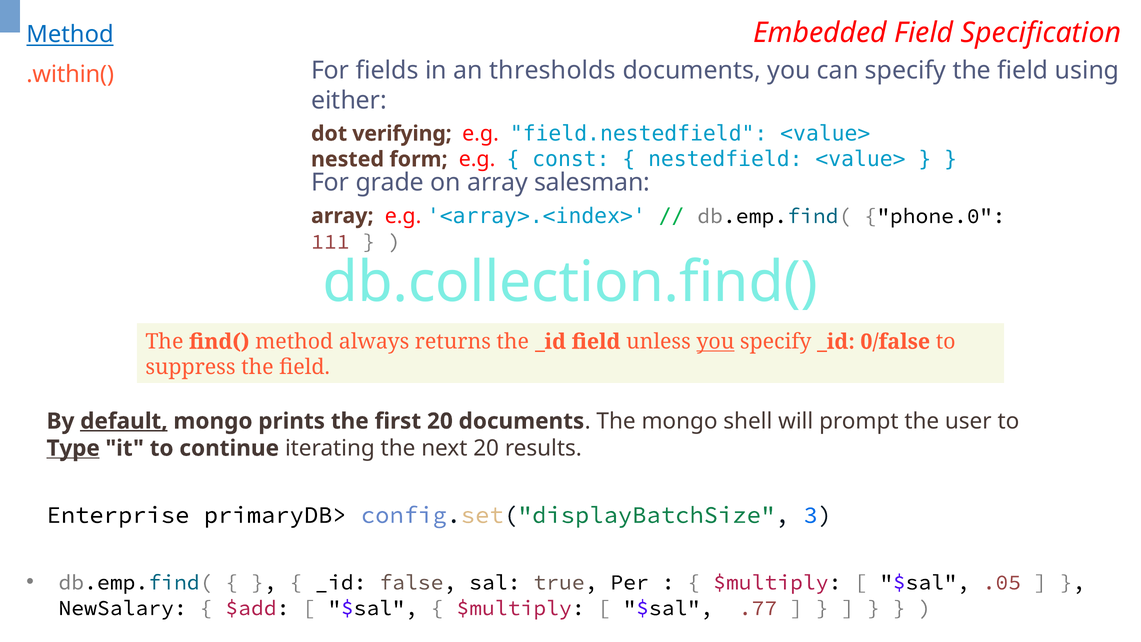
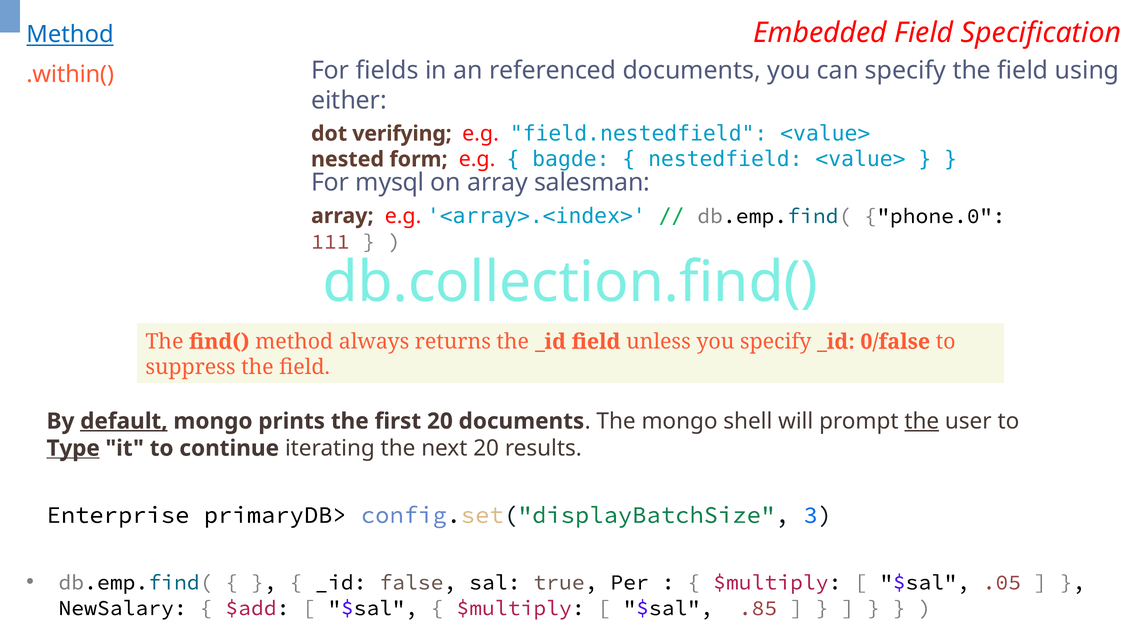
thresholds: thresholds -> referenced
const: const -> bagde
grade: grade -> mysql
you at (715, 342) underline: present -> none
the at (922, 421) underline: none -> present
.77: .77 -> .85
